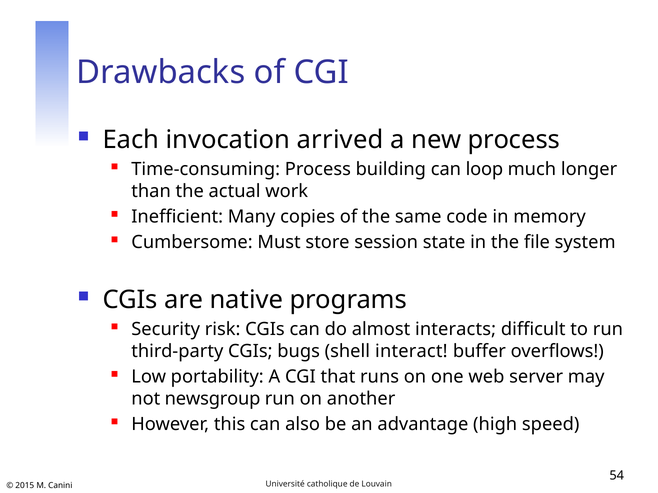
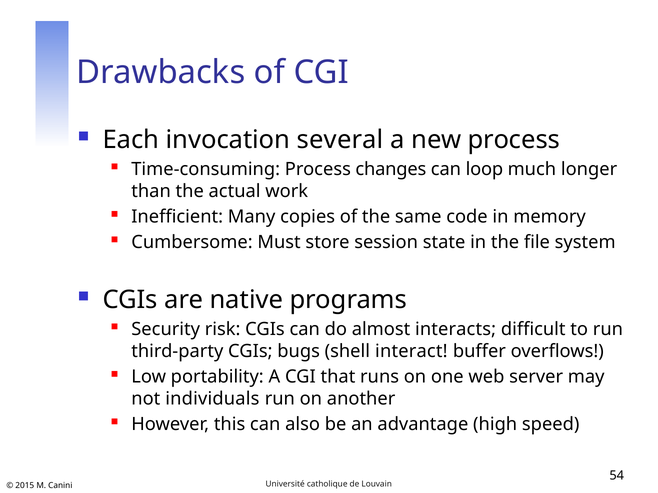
arrived: arrived -> several
building: building -> changes
newsgroup: newsgroup -> individuals
